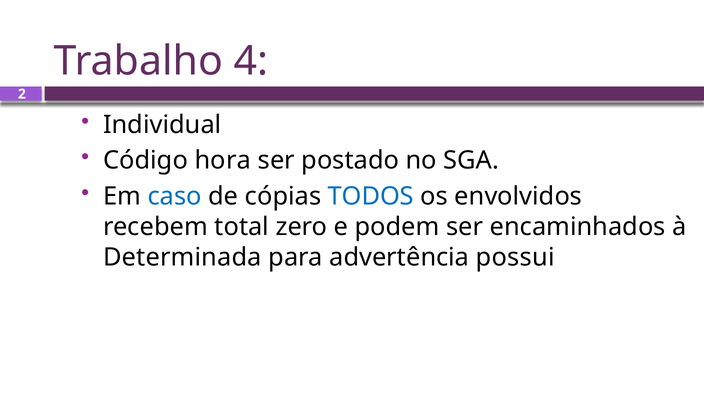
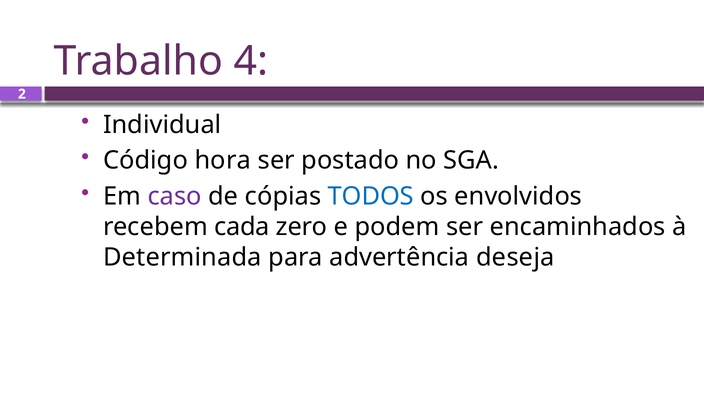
caso colour: blue -> purple
total: total -> cada
possui: possui -> deseja
